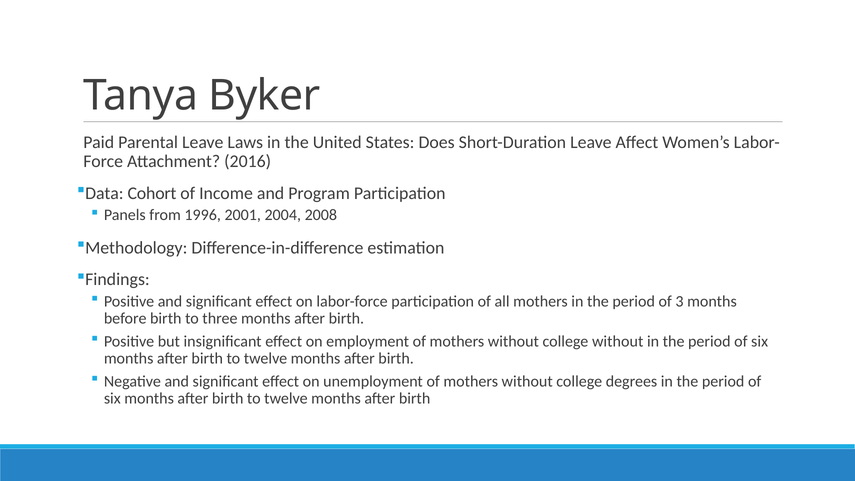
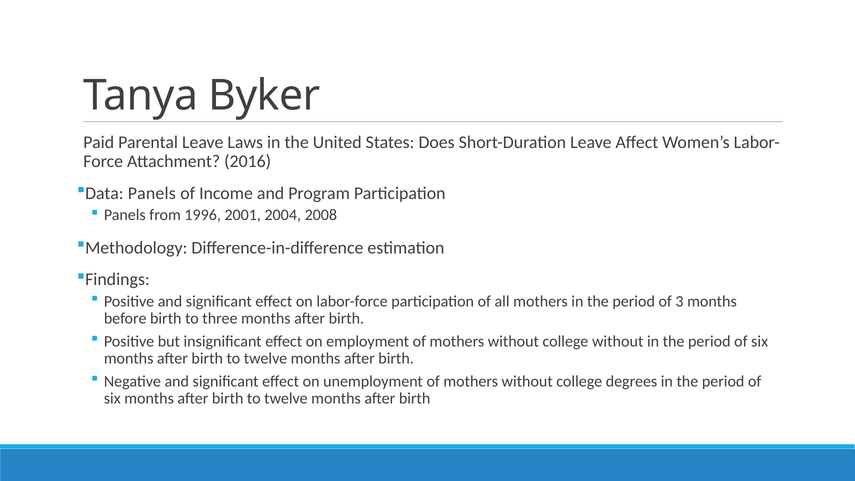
Data Cohort: Cohort -> Panels
